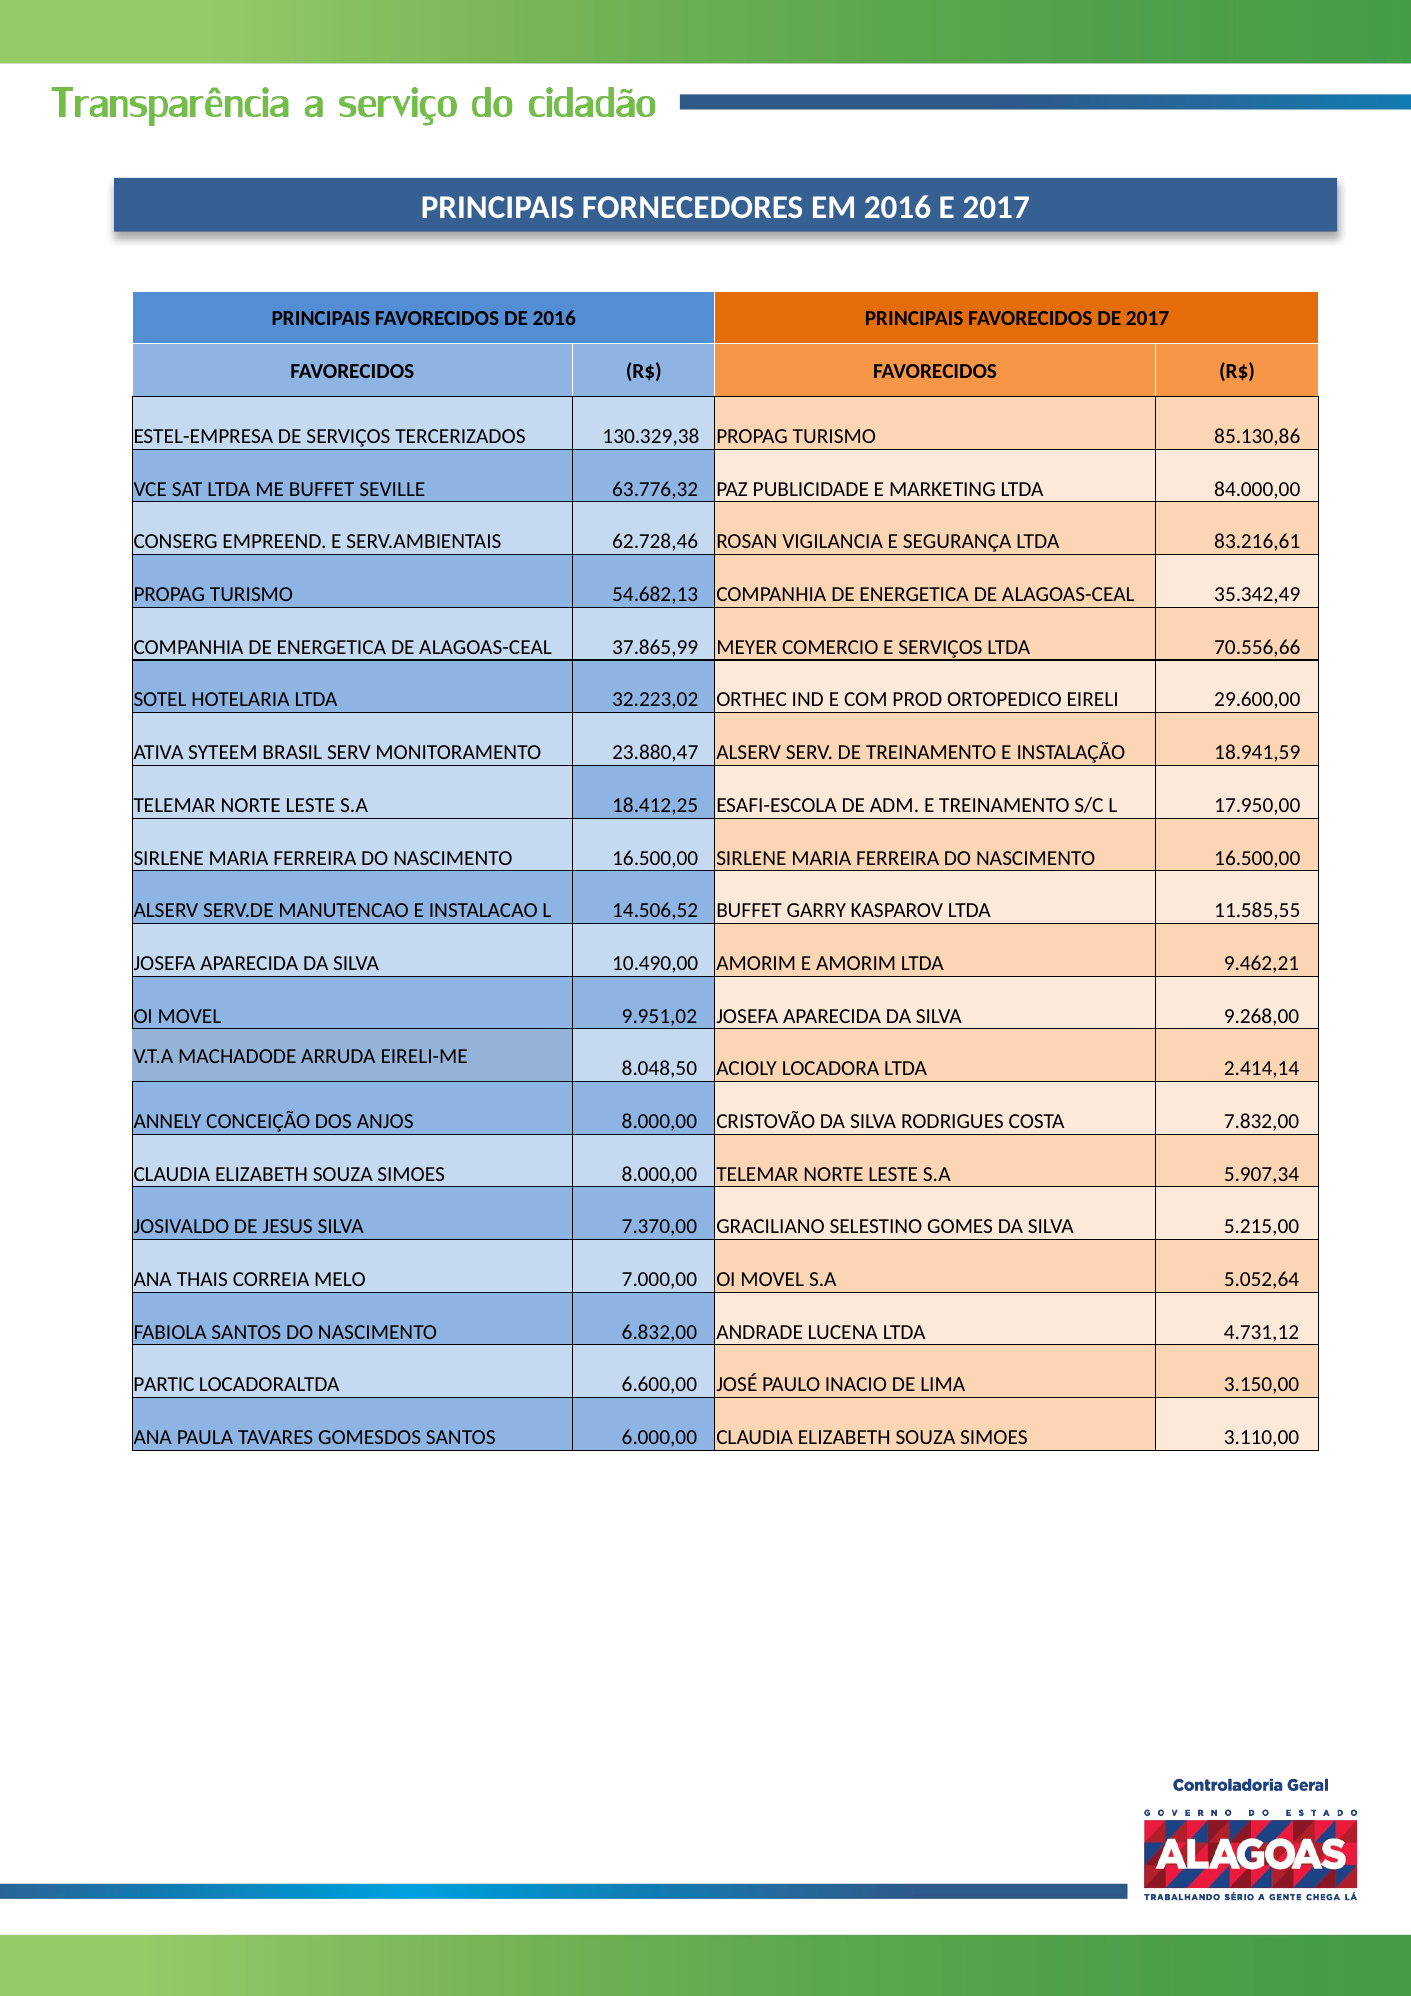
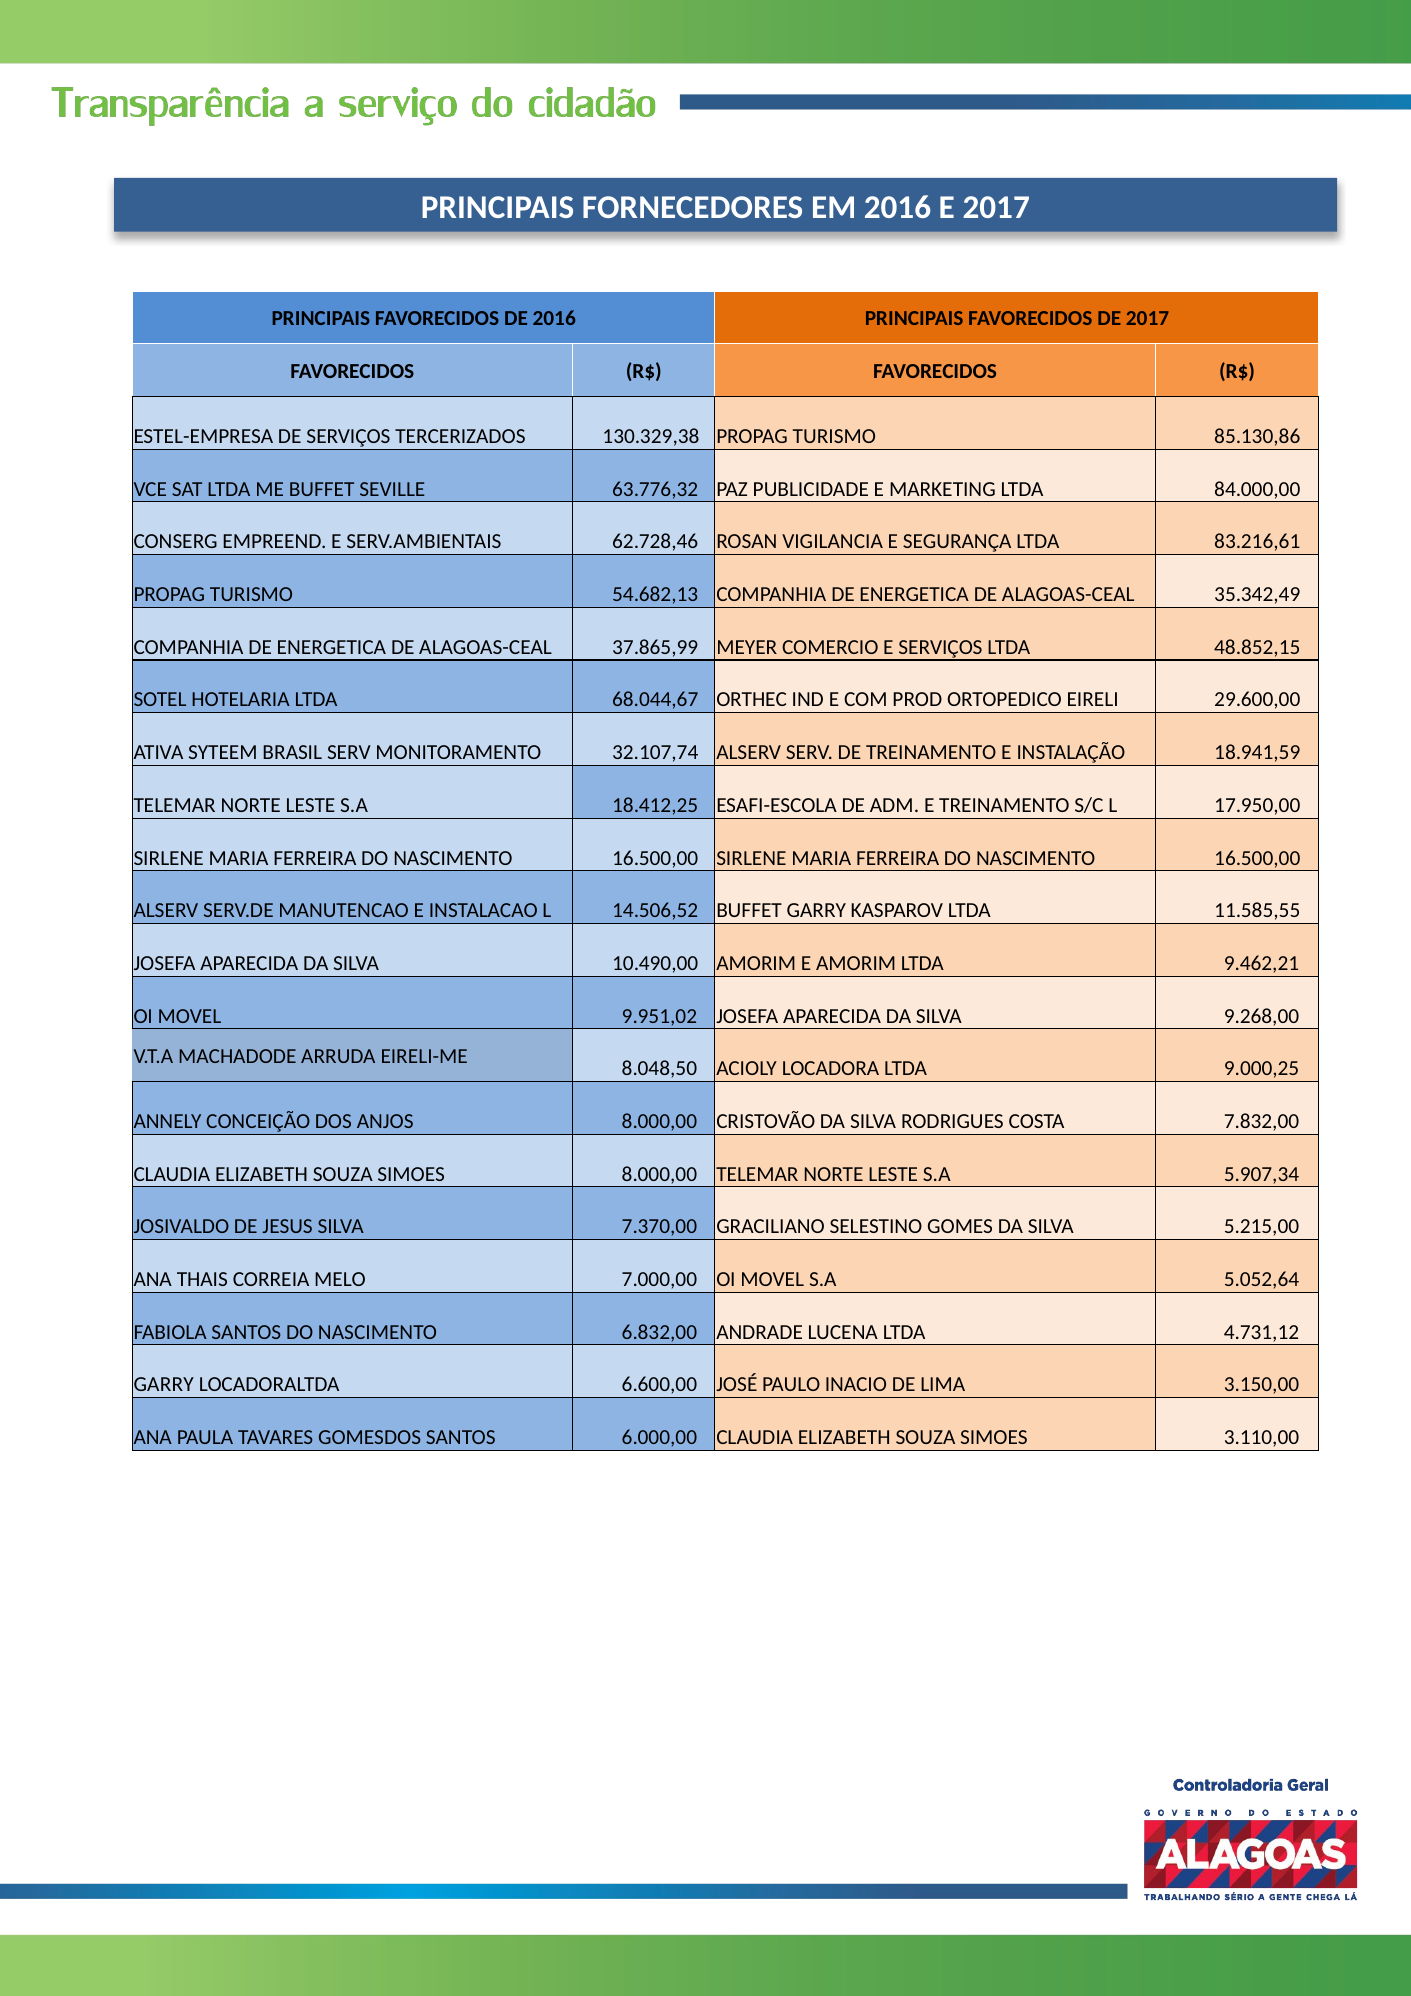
70.556,66: 70.556,66 -> 48.852,15
32.223,02: 32.223,02 -> 68.044,67
23.880,47: 23.880,47 -> 32.107,74
2.414,14: 2.414,14 -> 9.000,25
PARTIC at (164, 1385): PARTIC -> GARRY
